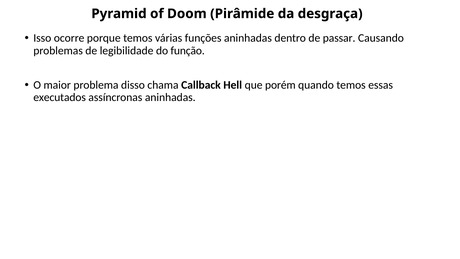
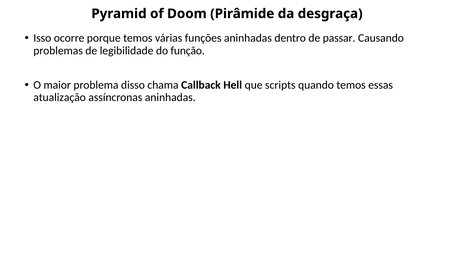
porém: porém -> scripts
executados: executados -> atualização
